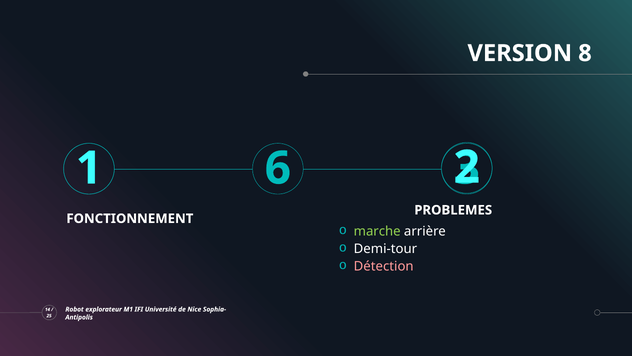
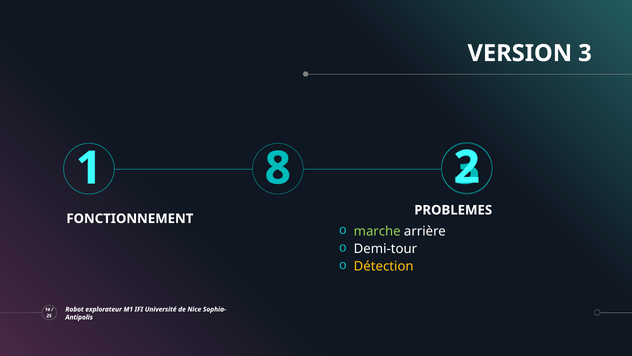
VERSION 8: 8 -> 3
6: 6 -> 8
Détection colour: pink -> yellow
